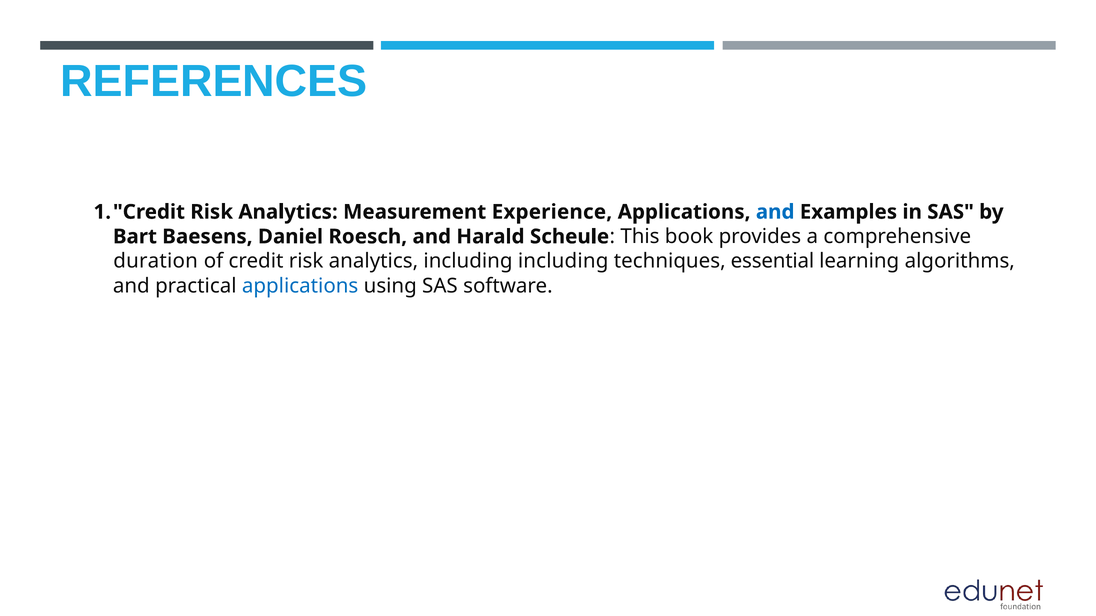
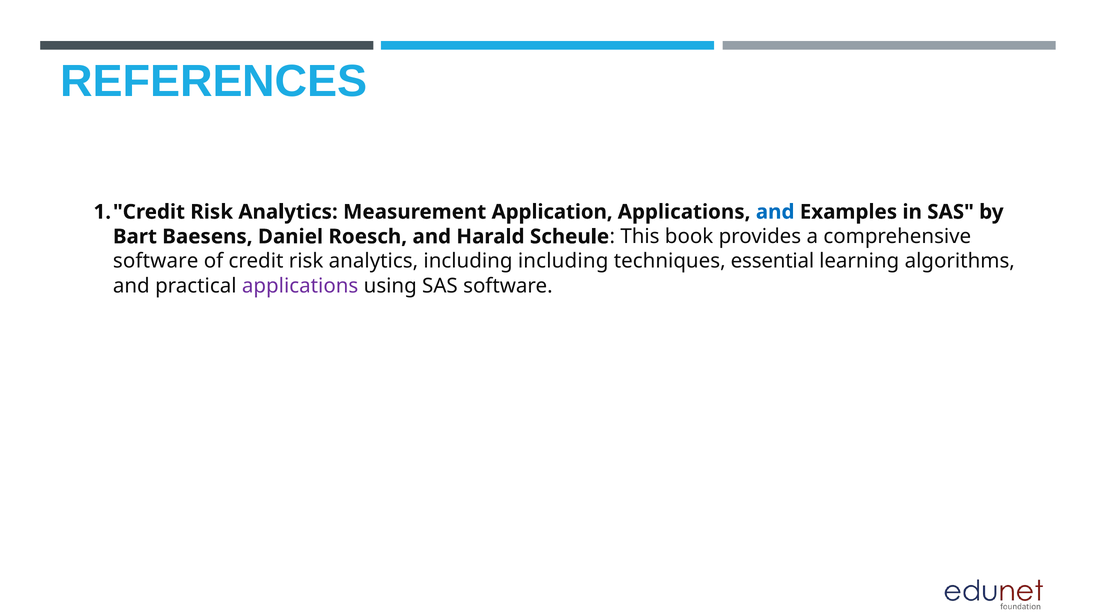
Experience: Experience -> Application
duration at (156, 261): duration -> software
applications at (300, 286) colour: blue -> purple
